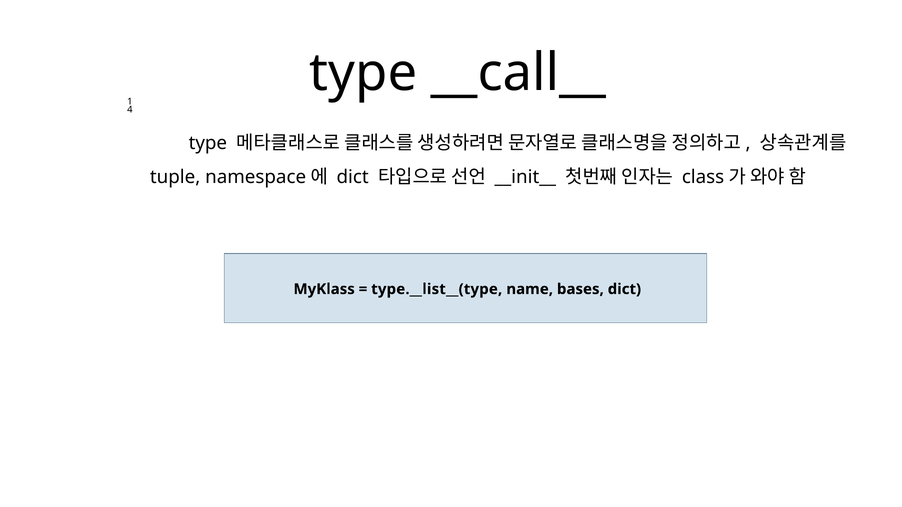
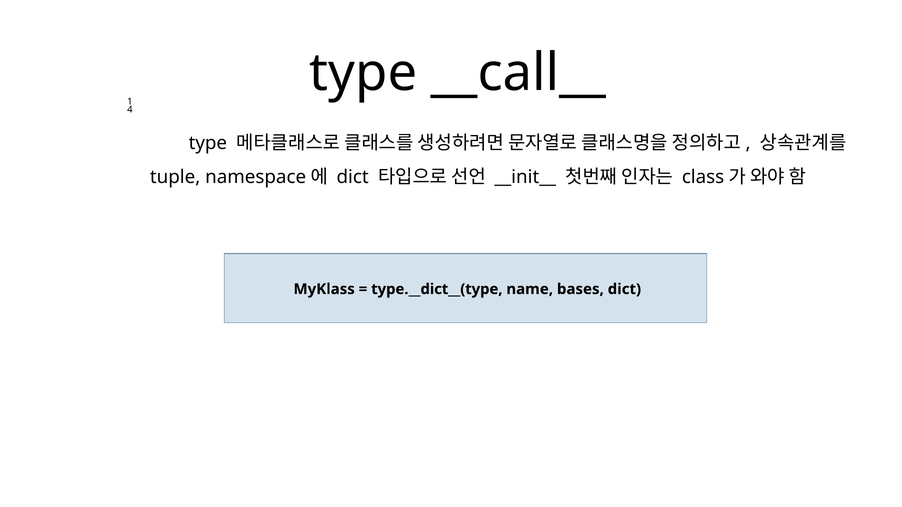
type.__list__(type: type.__list__(type -> type.__dict__(type
